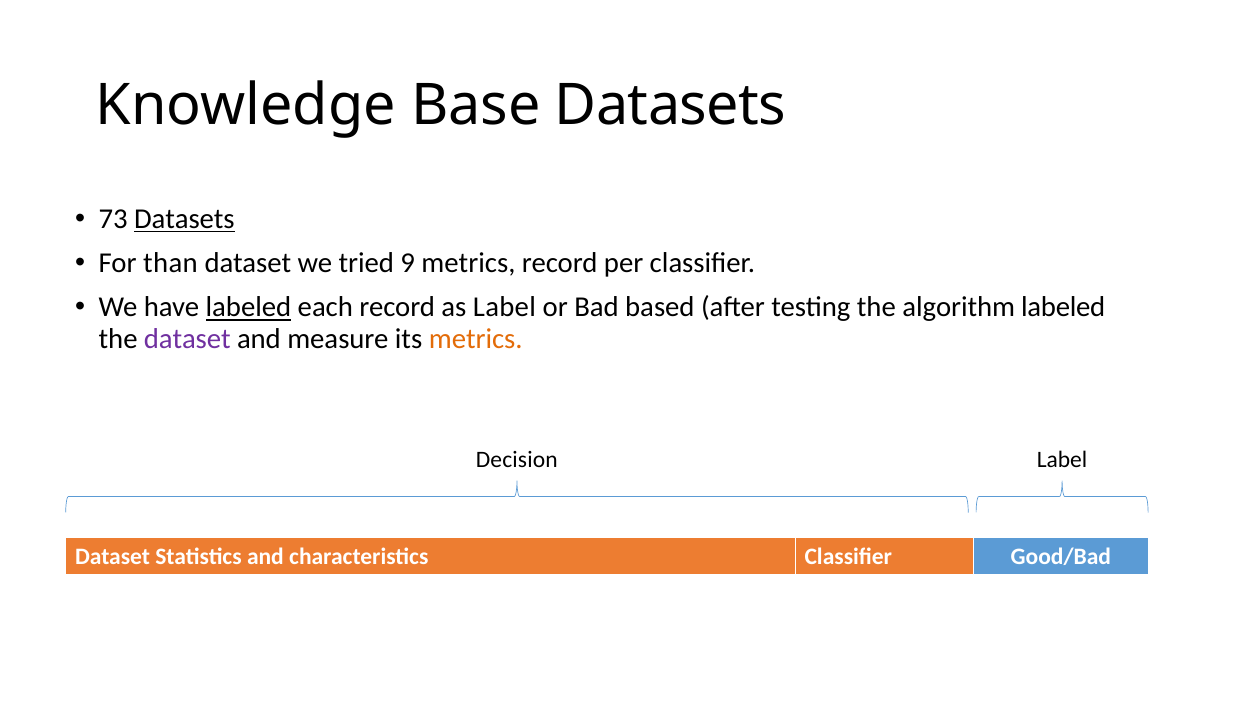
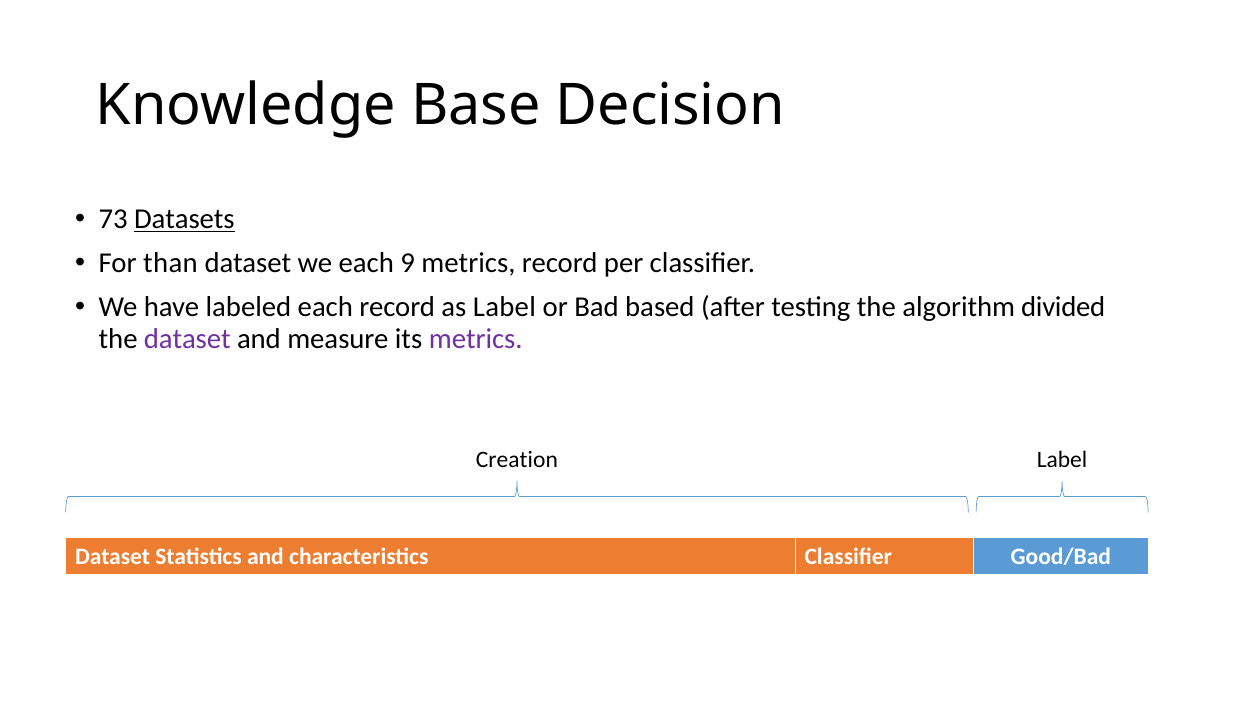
Base Datasets: Datasets -> Decision
we tried: tried -> each
labeled at (248, 307) underline: present -> none
algorithm labeled: labeled -> divided
metrics at (476, 339) colour: orange -> purple
Decision: Decision -> Creation
